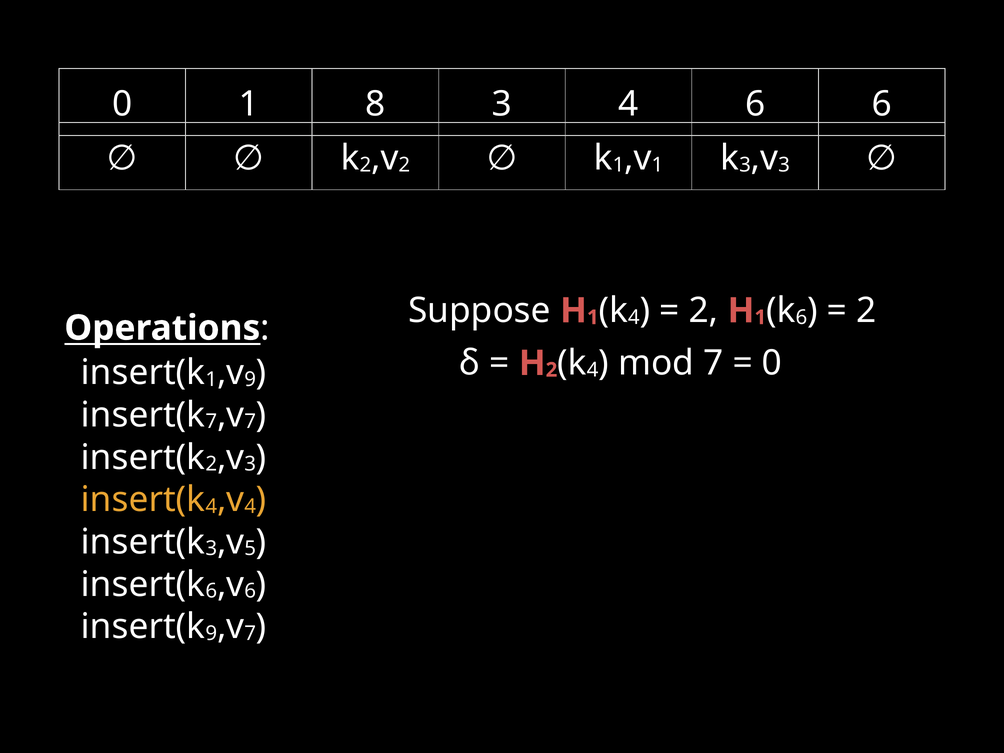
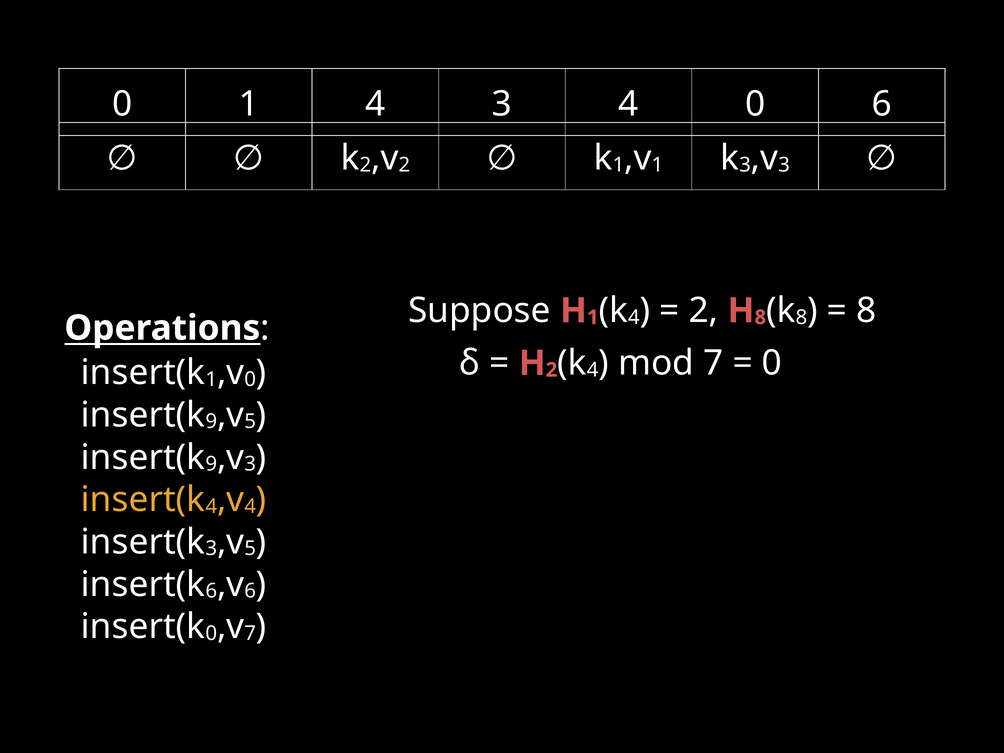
1 8: 8 -> 4
4 6: 6 -> 0
1 at (760, 317): 1 -> 8
6 at (801, 317): 6 -> 8
2 at (866, 311): 2 -> 8
9 at (250, 379): 9 -> 0
7 at (211, 422): 7 -> 9
7 at (250, 422): 7 -> 5
2 at (211, 464): 2 -> 9
9 at (211, 633): 9 -> 0
